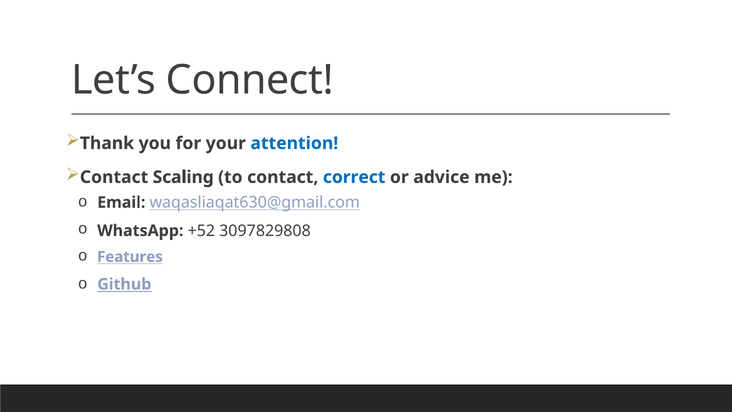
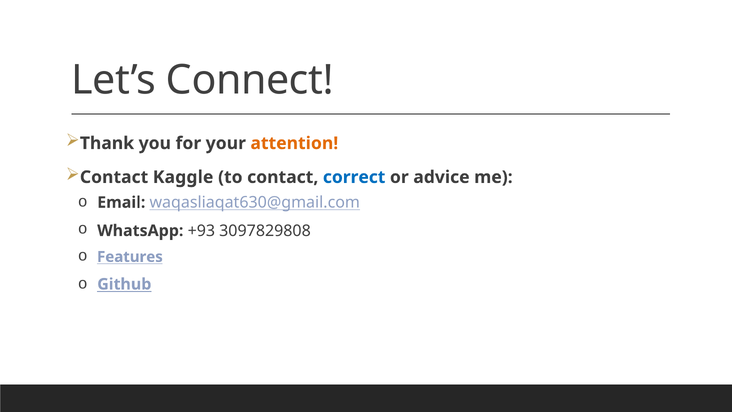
attention colour: blue -> orange
Scaling: Scaling -> Kaggle
+52: +52 -> +93
